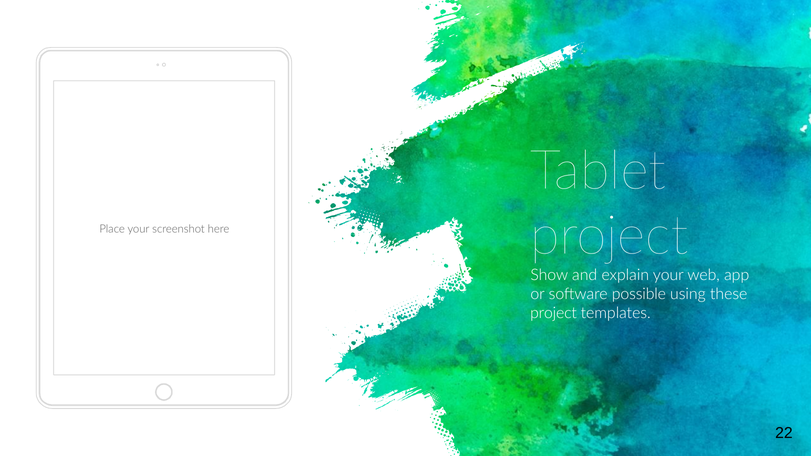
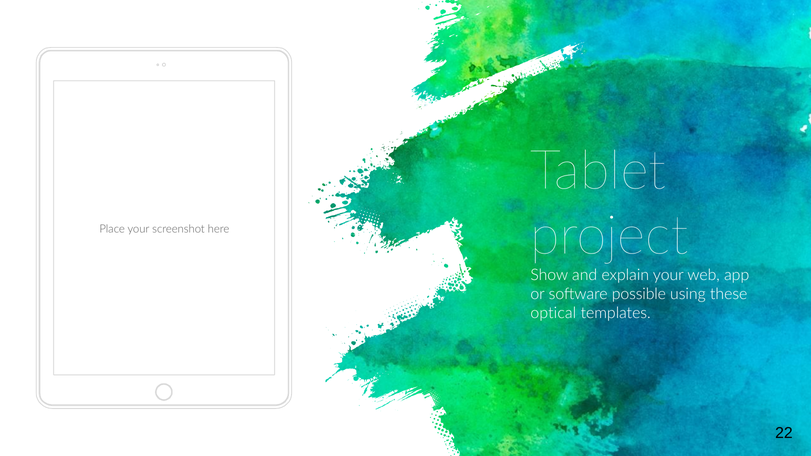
project at (553, 313): project -> optical
